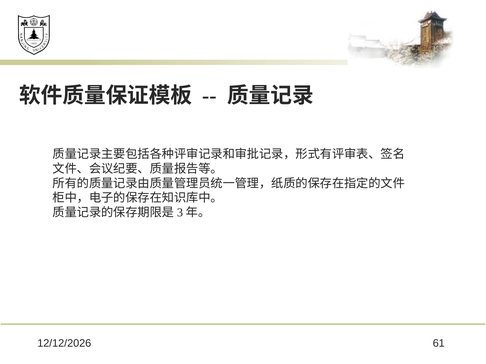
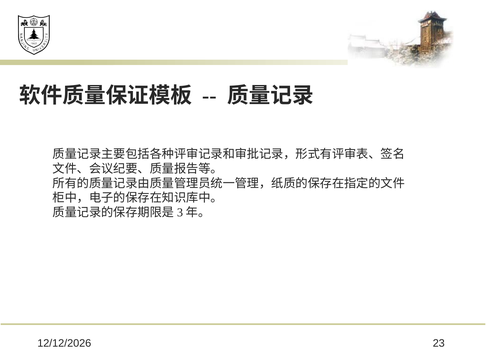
61: 61 -> 23
